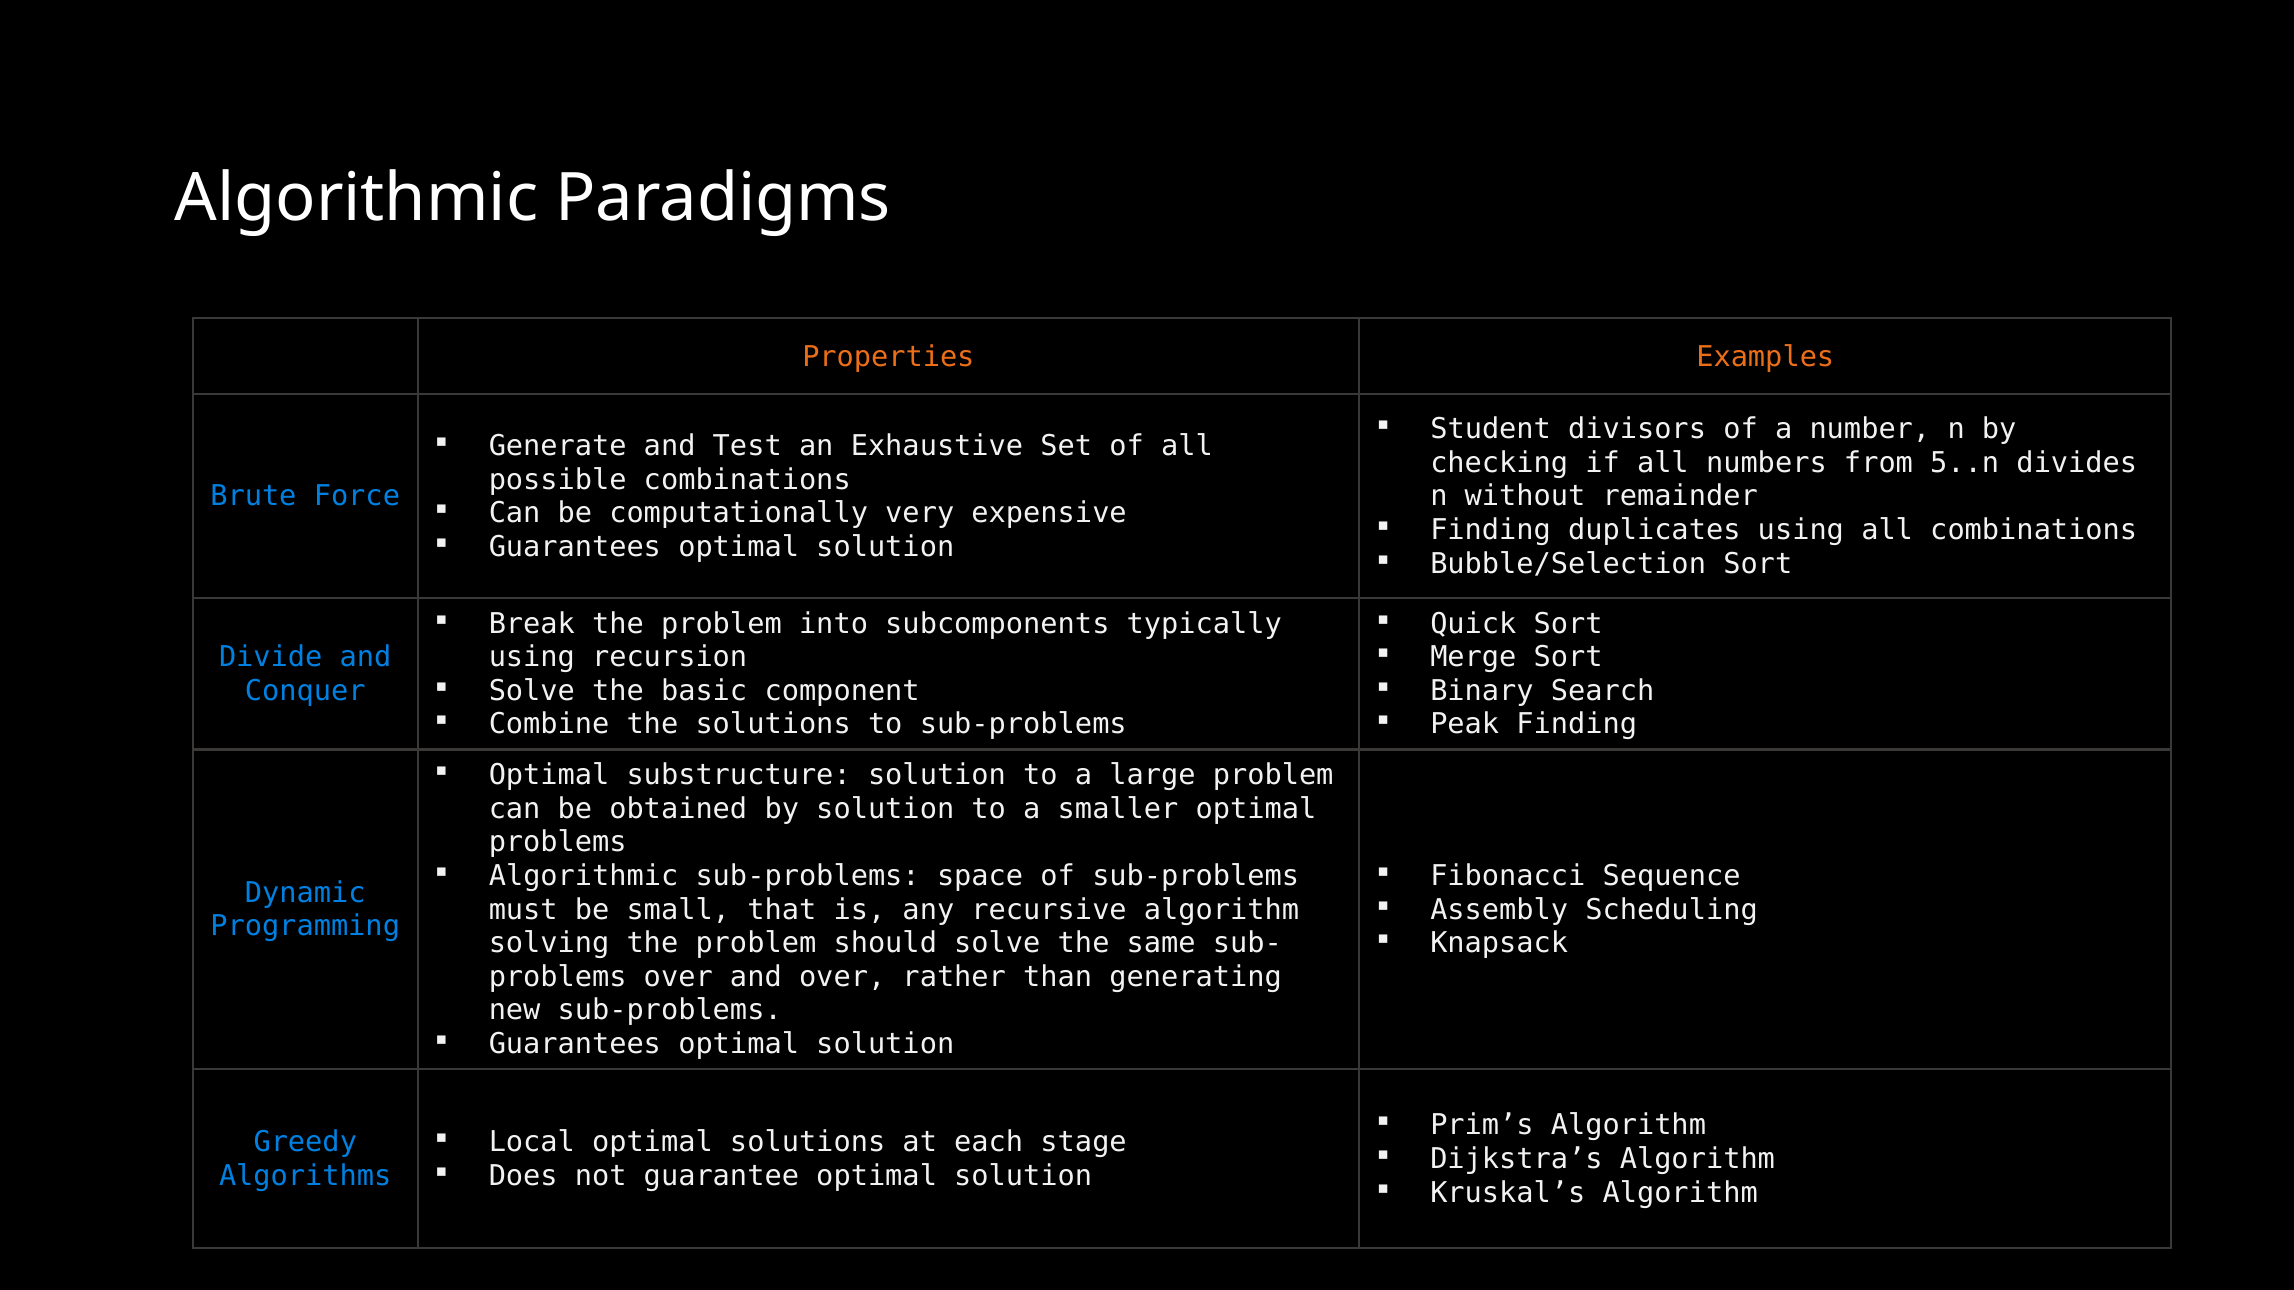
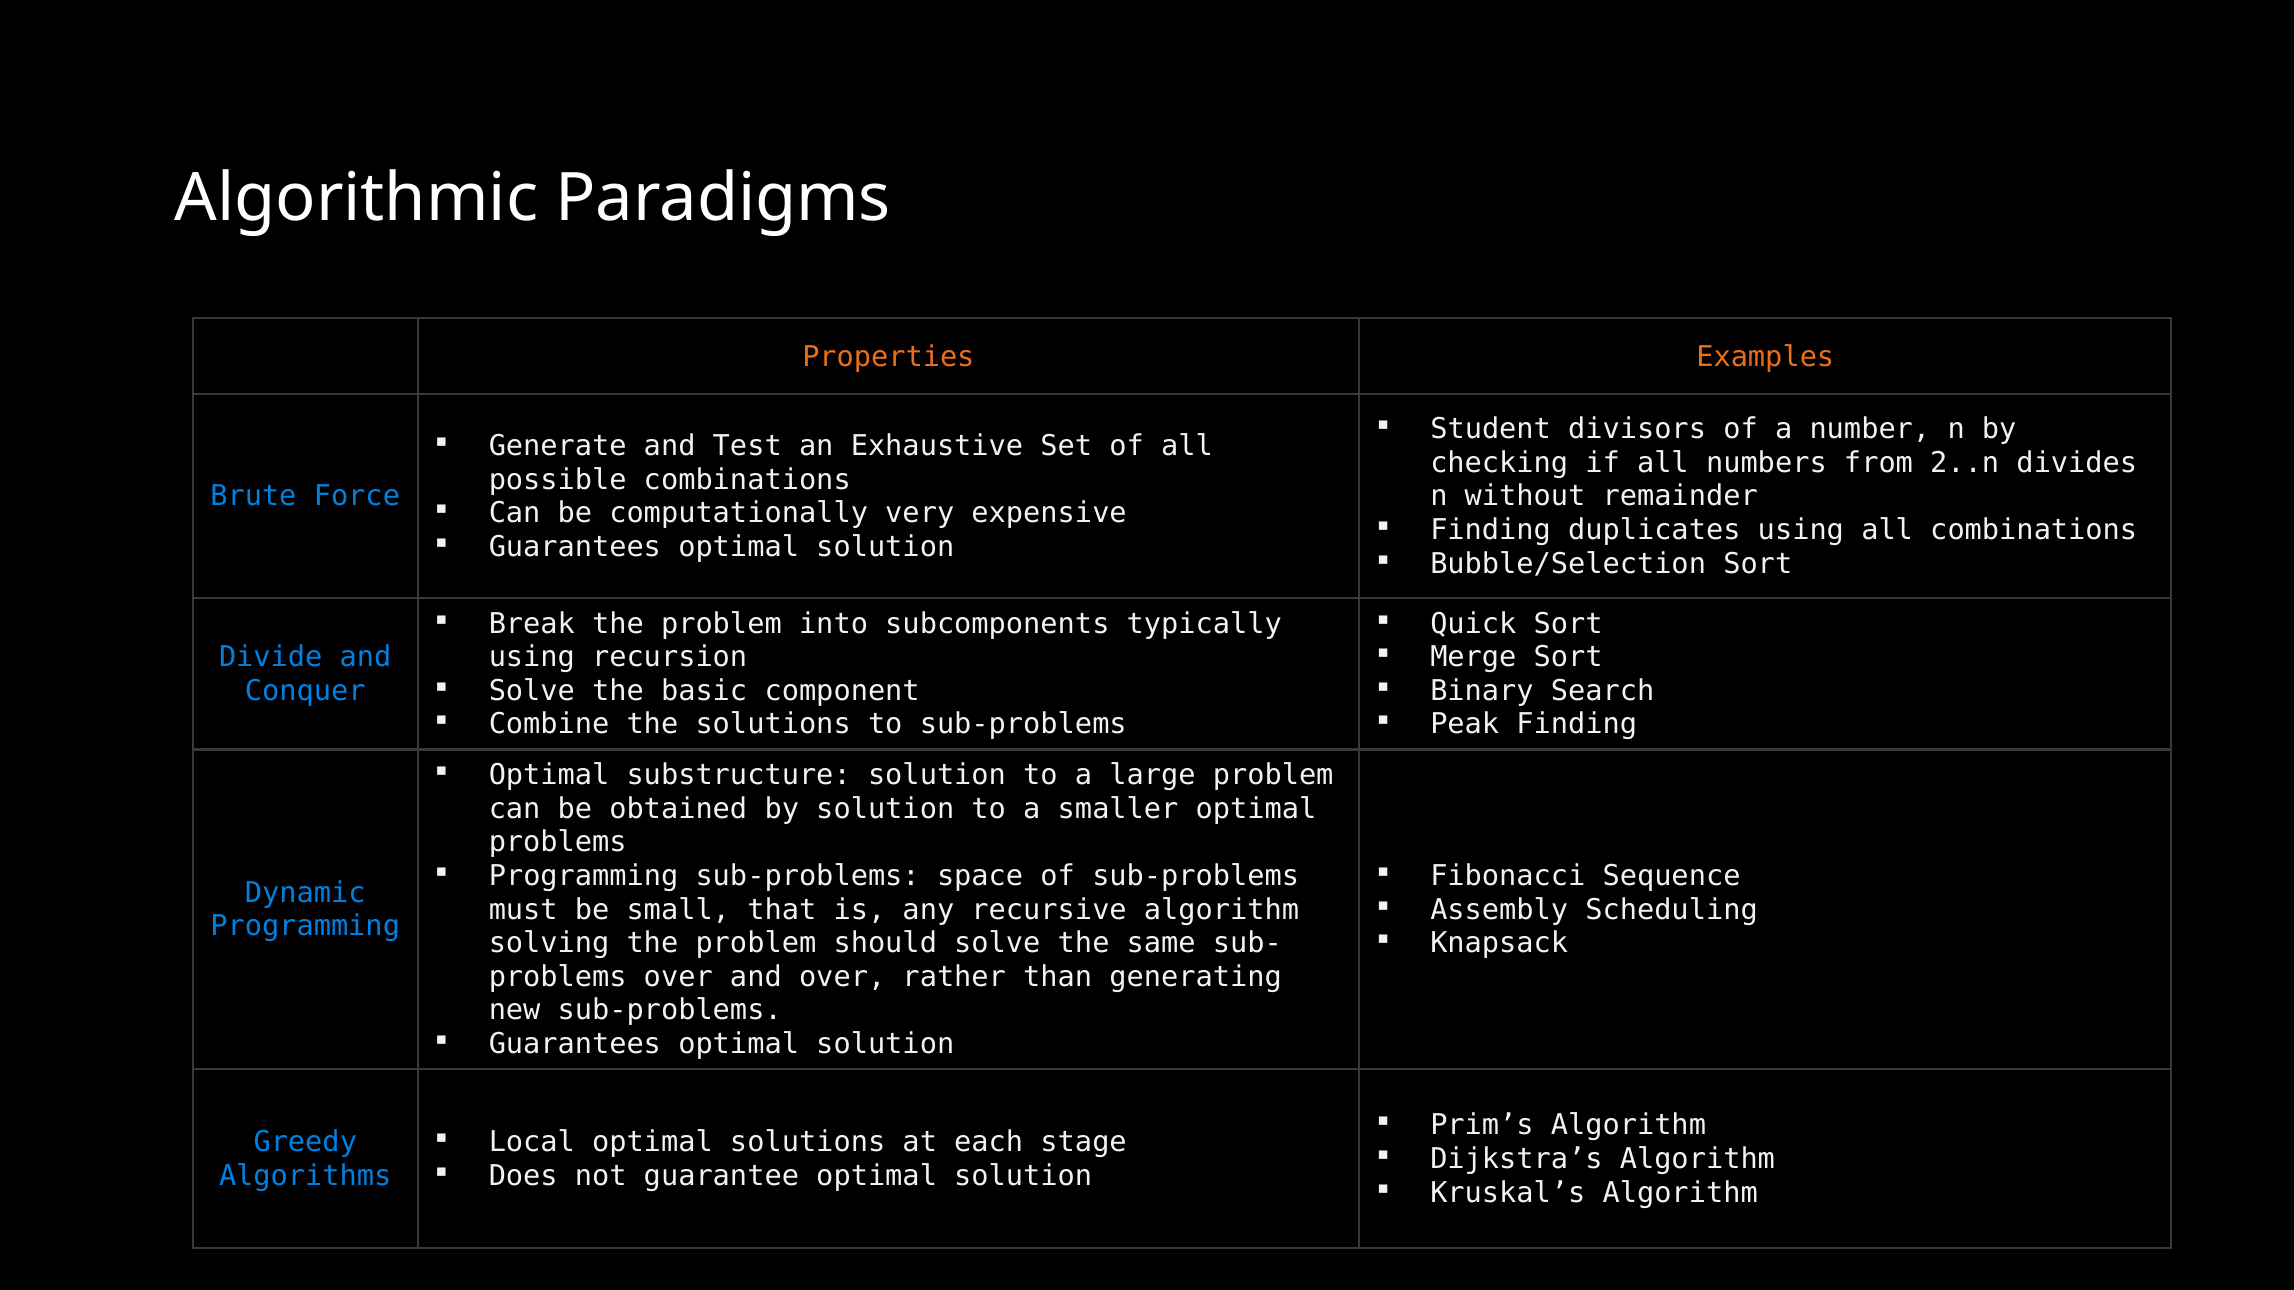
5..n: 5..n -> 2..n
Algorithmic at (584, 876): Algorithmic -> Programming
